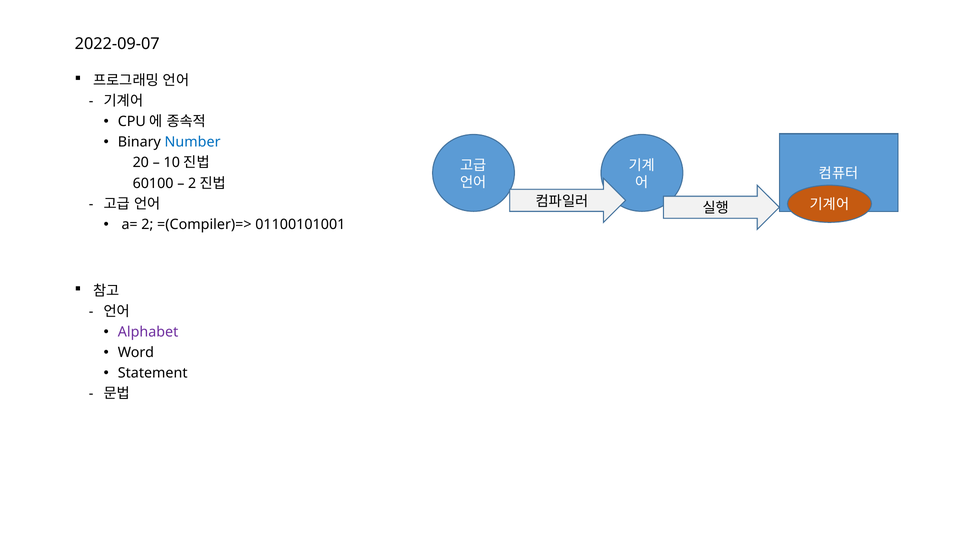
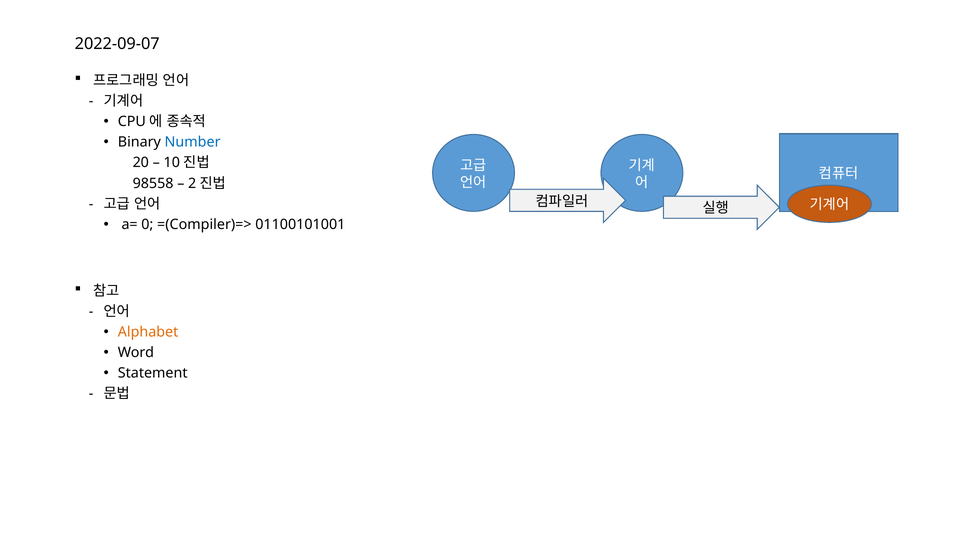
60100: 60100 -> 98558
2: 2 -> 0
Alphabet colour: purple -> orange
